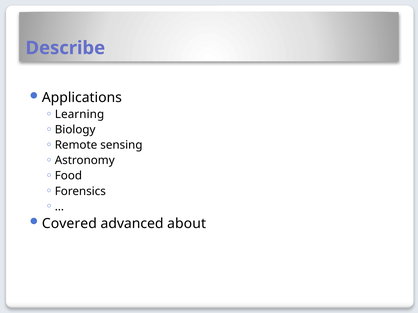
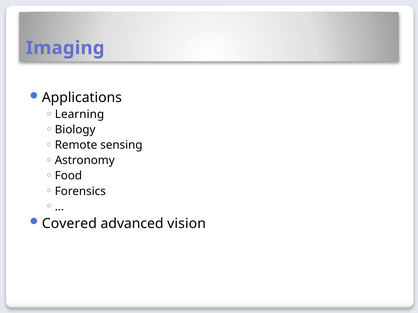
Describe: Describe -> Imaging
about: about -> vision
